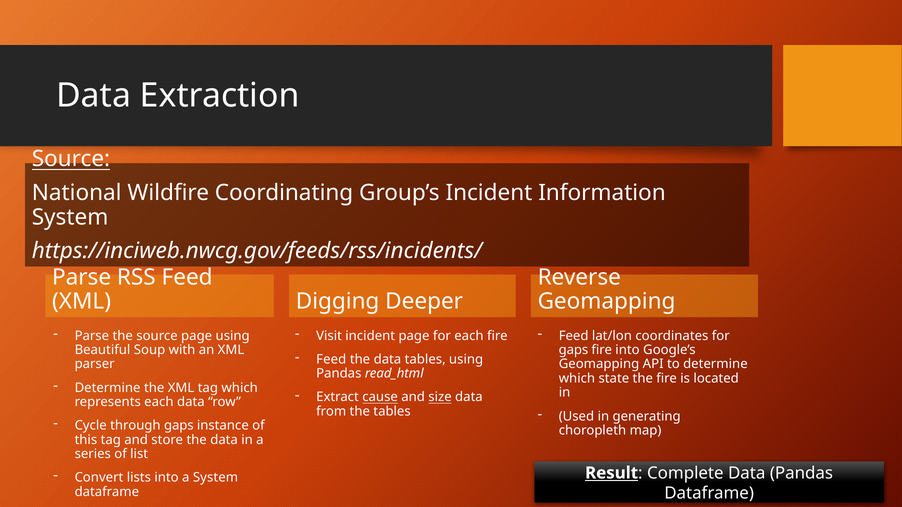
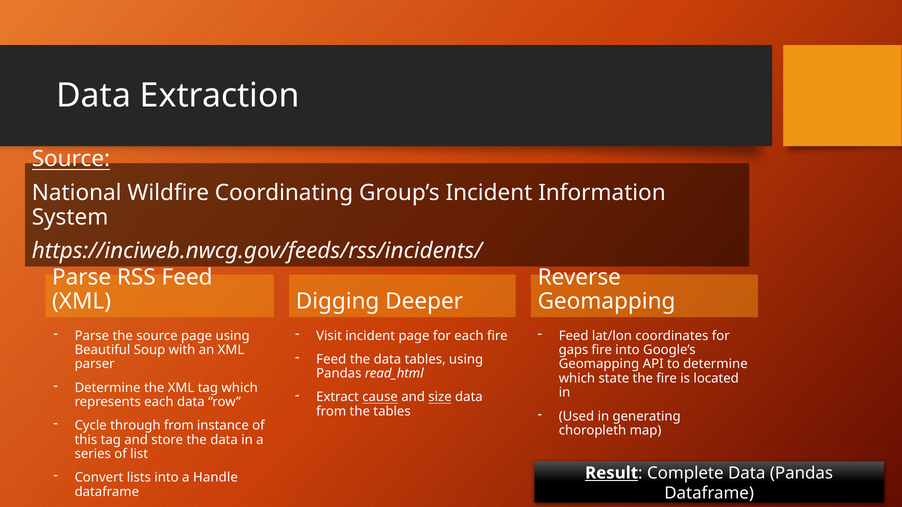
through gaps: gaps -> from
a System: System -> Handle
